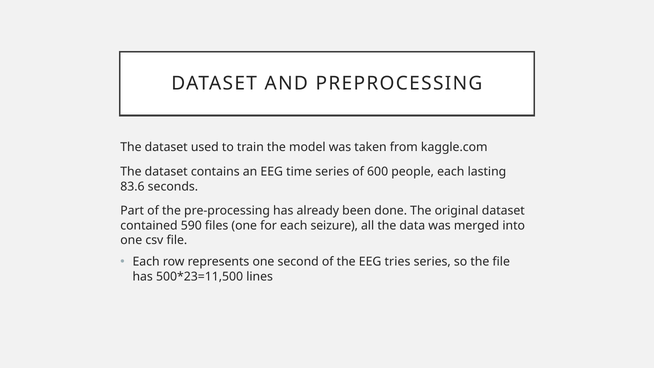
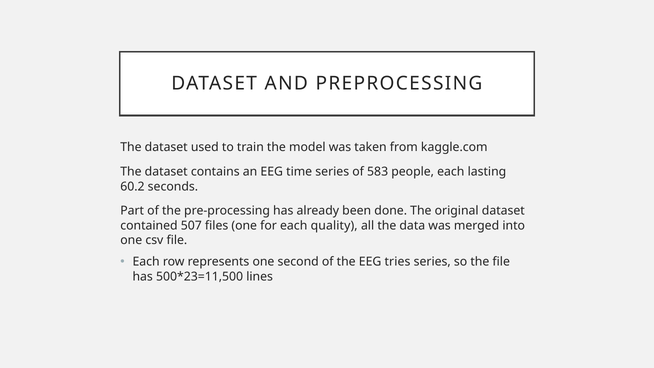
600: 600 -> 583
83.6: 83.6 -> 60.2
590: 590 -> 507
seizure: seizure -> quality
